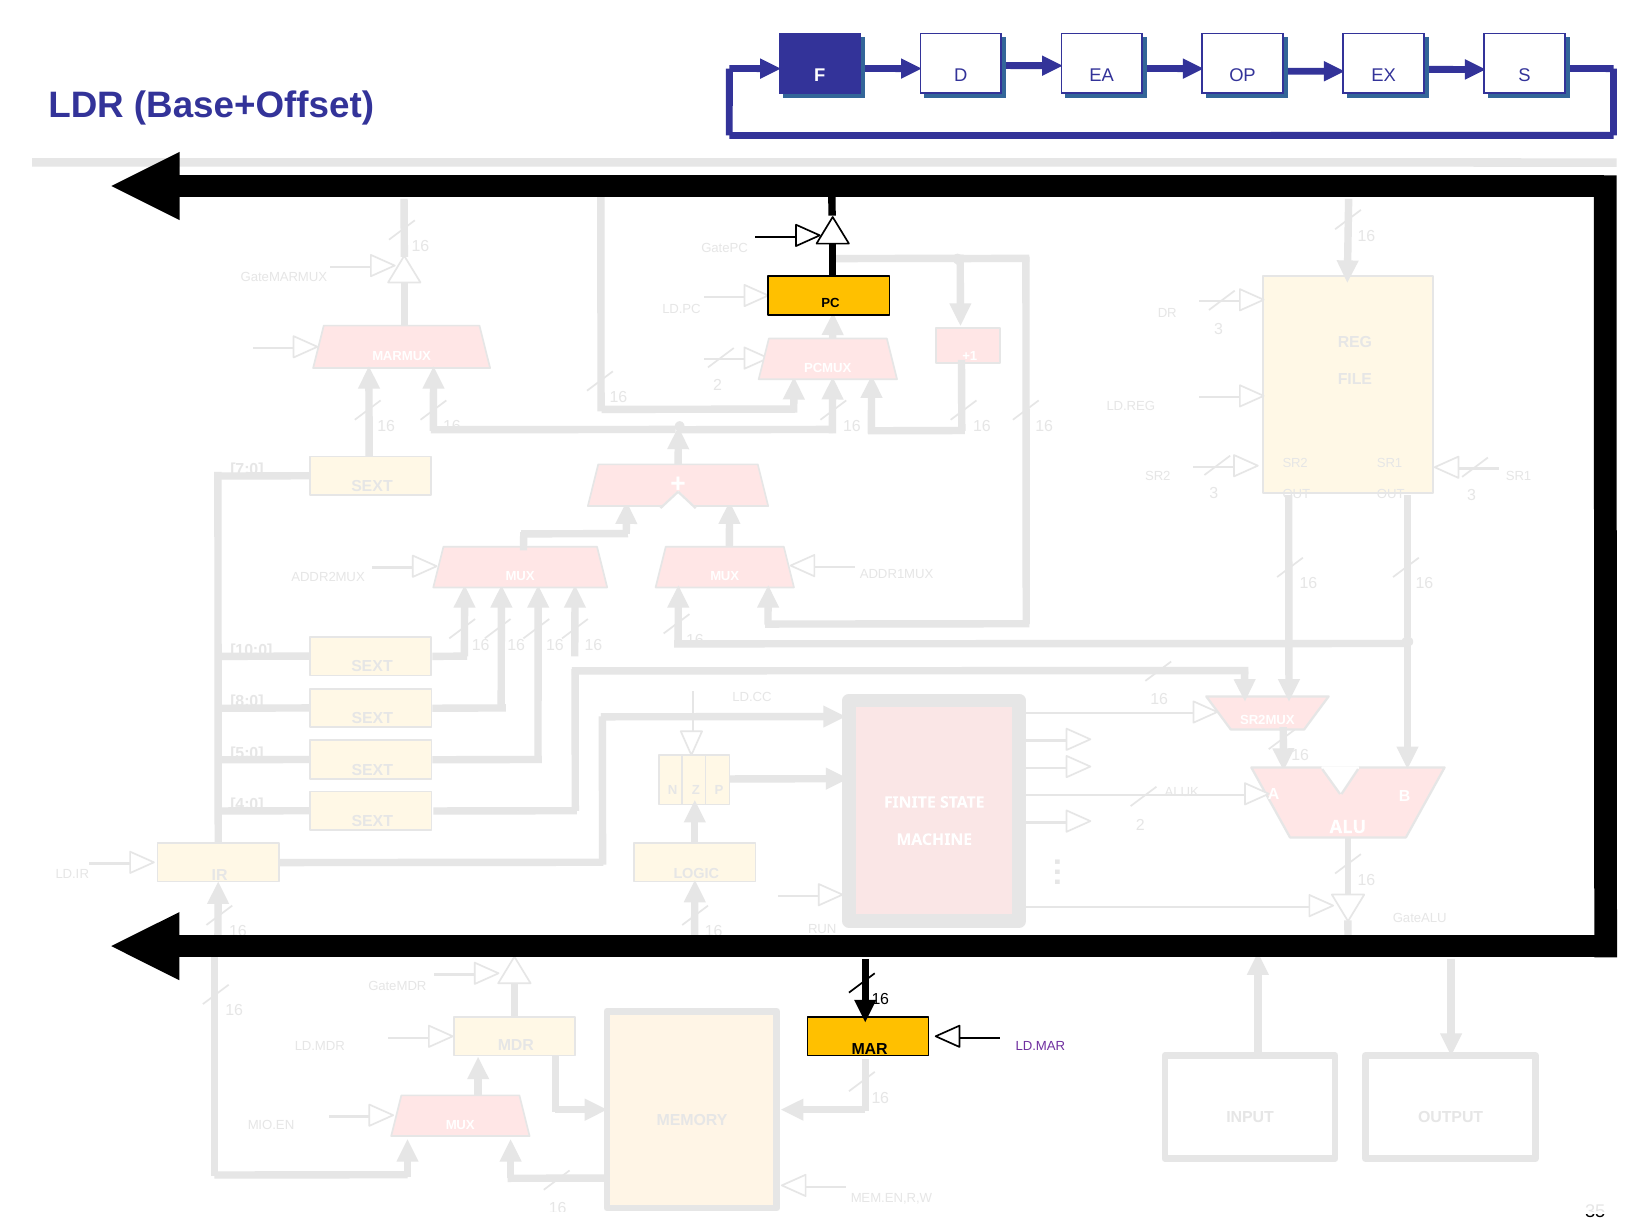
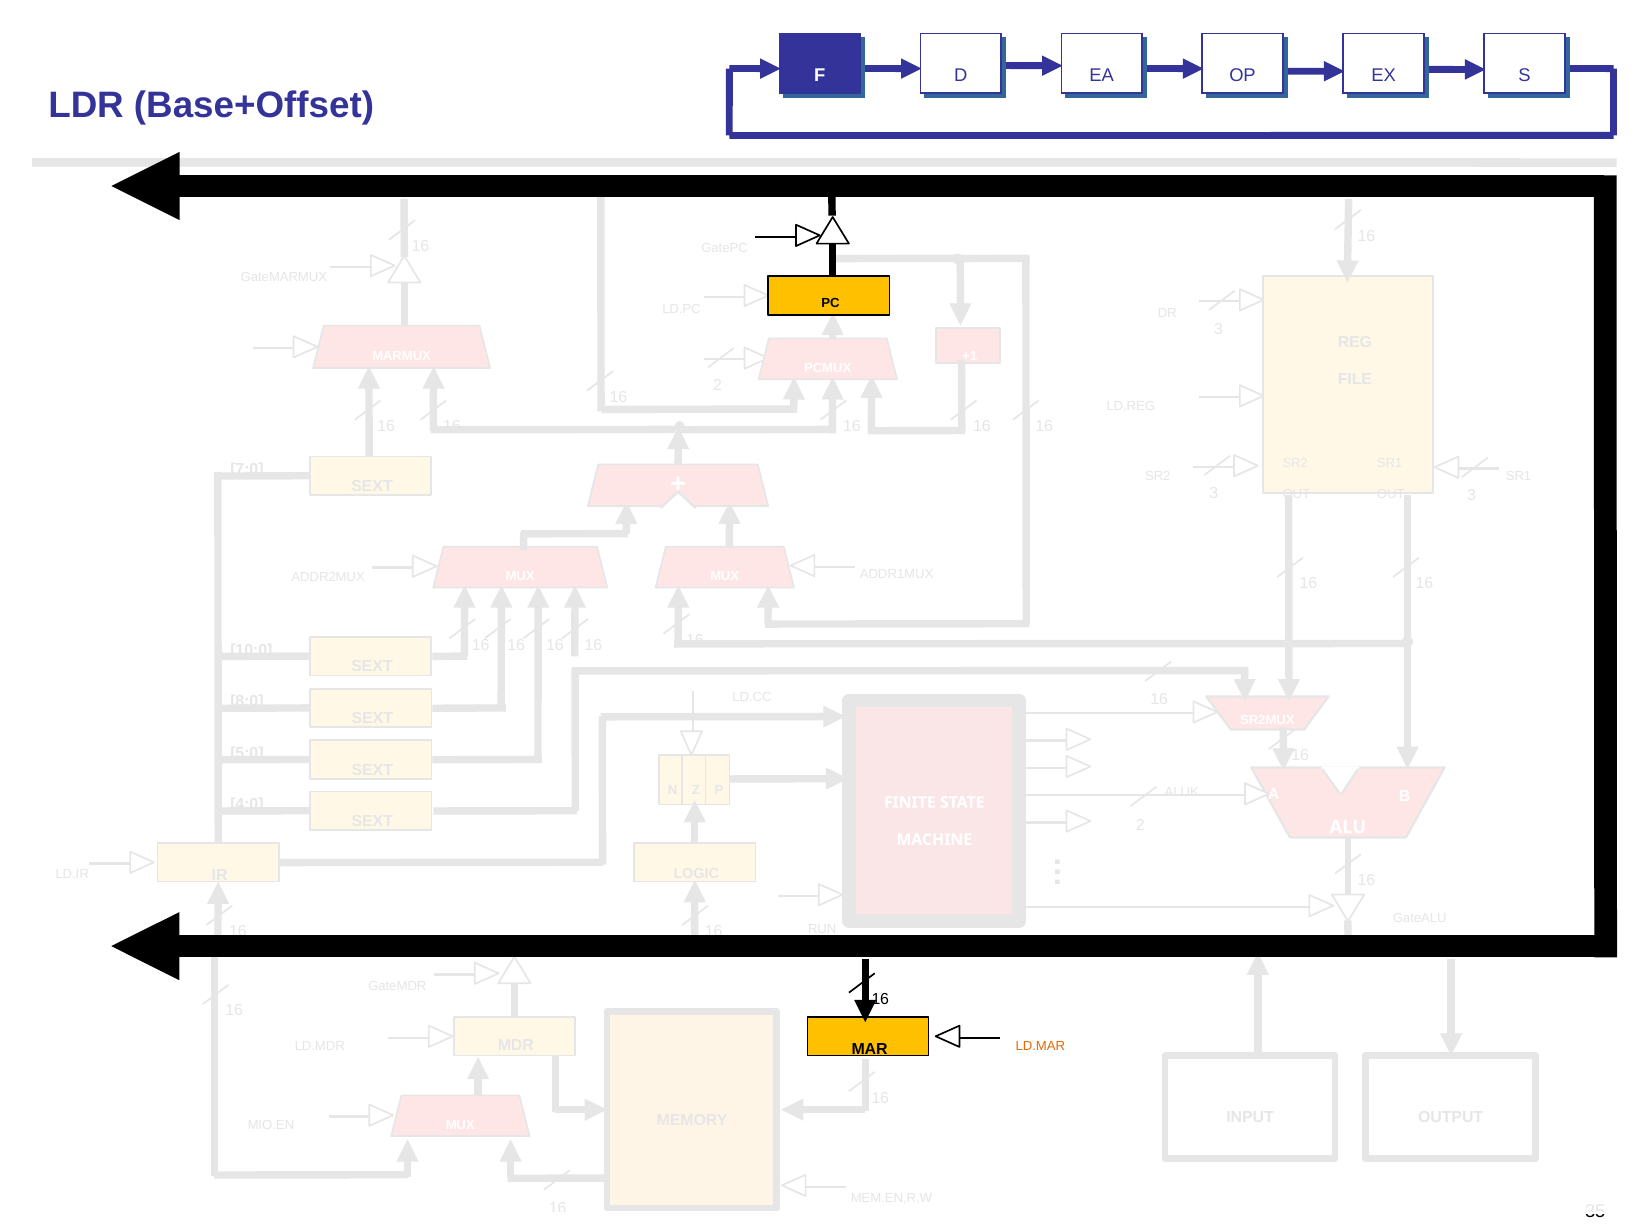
LD.MAR colour: purple -> orange
